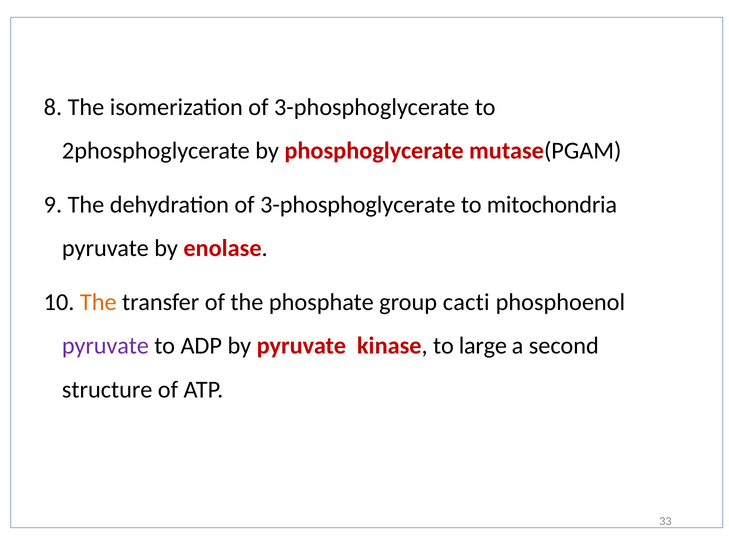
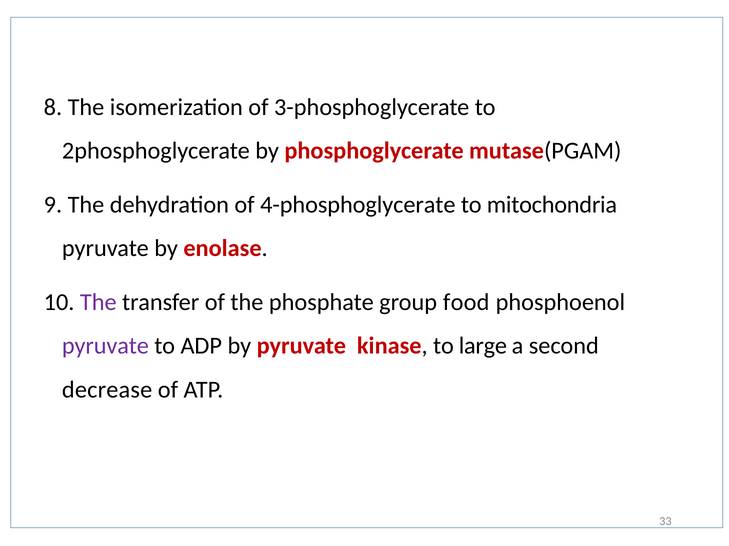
dehydration of 3-phosphoglycerate: 3-phosphoglycerate -> 4-phosphoglycerate
The at (98, 303) colour: orange -> purple
cacti: cacti -> food
structure: structure -> decrease
